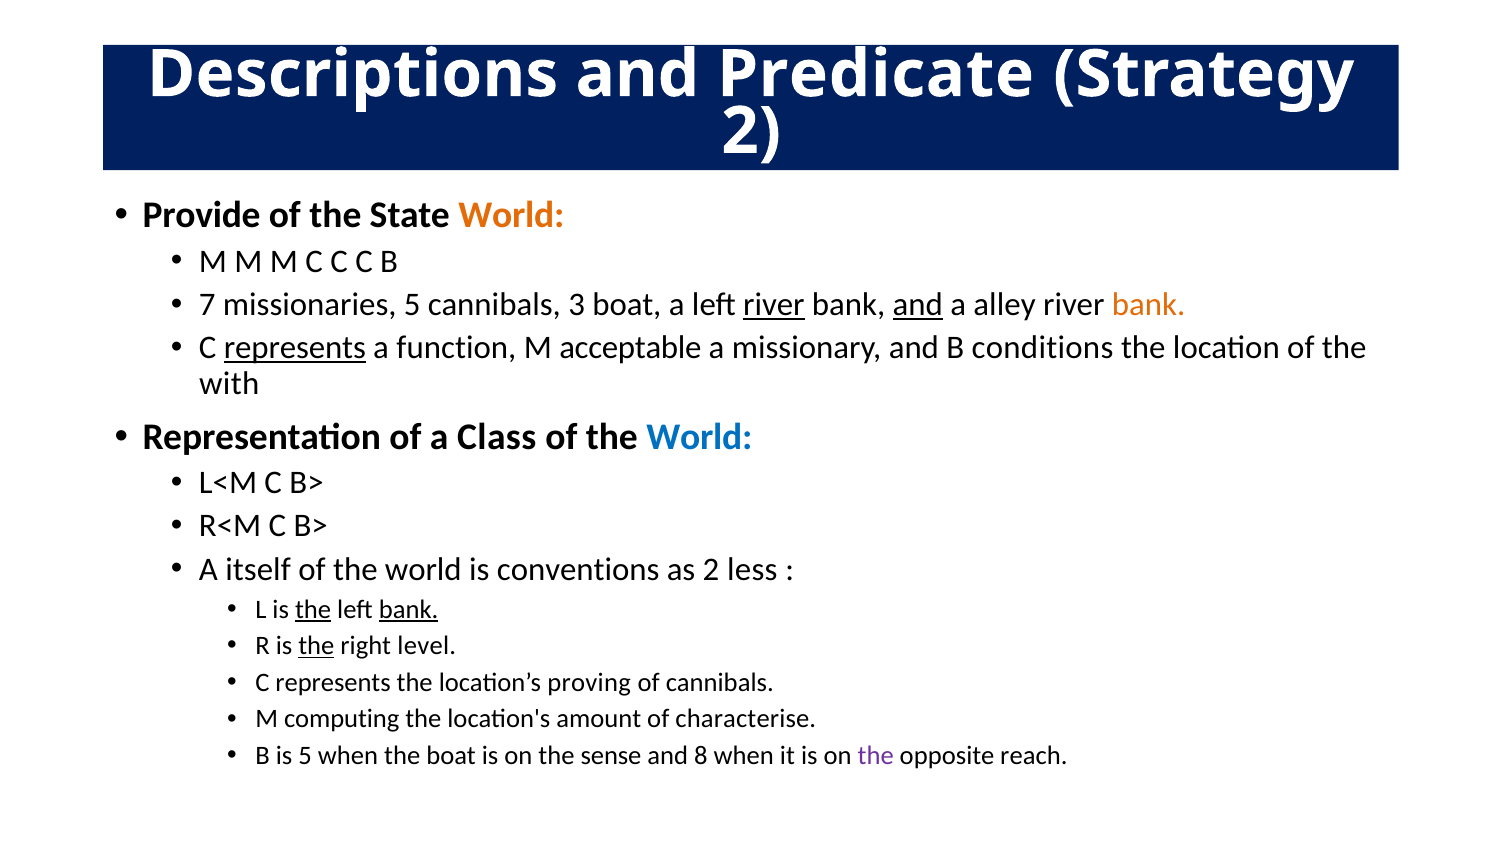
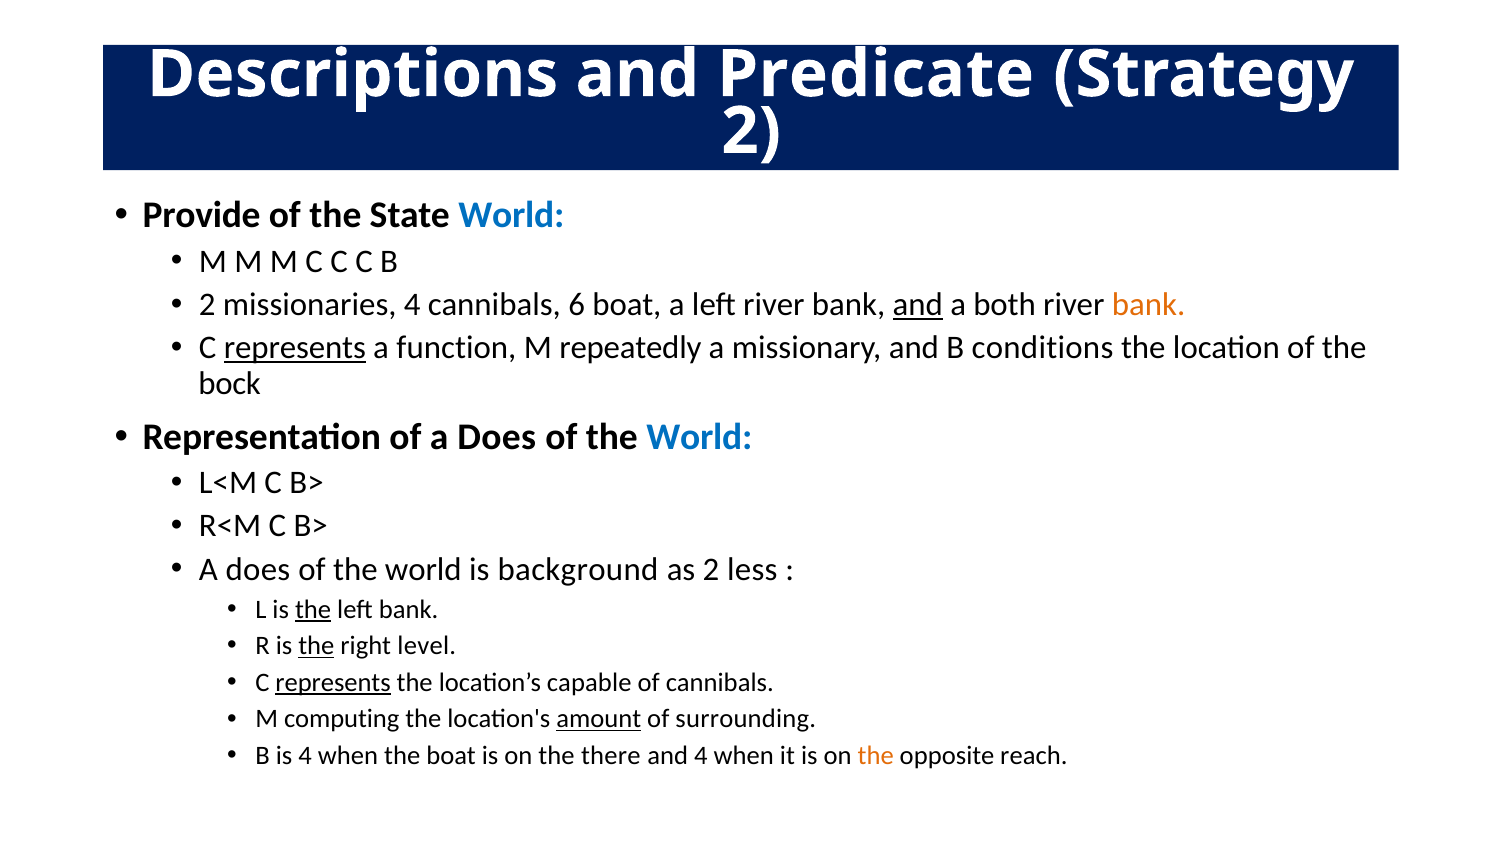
World at (511, 215) colour: orange -> blue
7 at (207, 304): 7 -> 2
missionaries 5: 5 -> 4
3: 3 -> 6
river at (774, 304) underline: present -> none
alley: alley -> both
acceptable: acceptable -> repeatedly
with: with -> bock
of a Class: Class -> Does
itself at (258, 569): itself -> does
conventions: conventions -> background
bank at (409, 609) underline: present -> none
represents at (333, 682) underline: none -> present
proving: proving -> capable
amount underline: none -> present
characterise: characterise -> surrounding
is 5: 5 -> 4
sense: sense -> there
and 8: 8 -> 4
the at (876, 755) colour: purple -> orange
